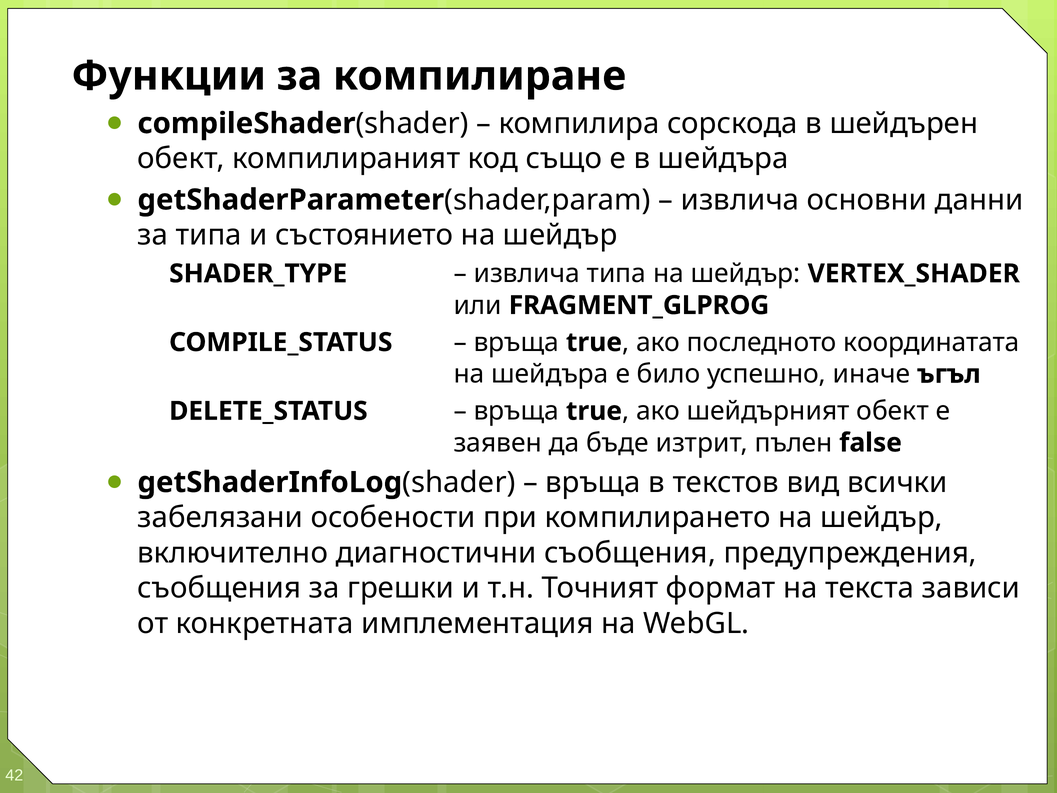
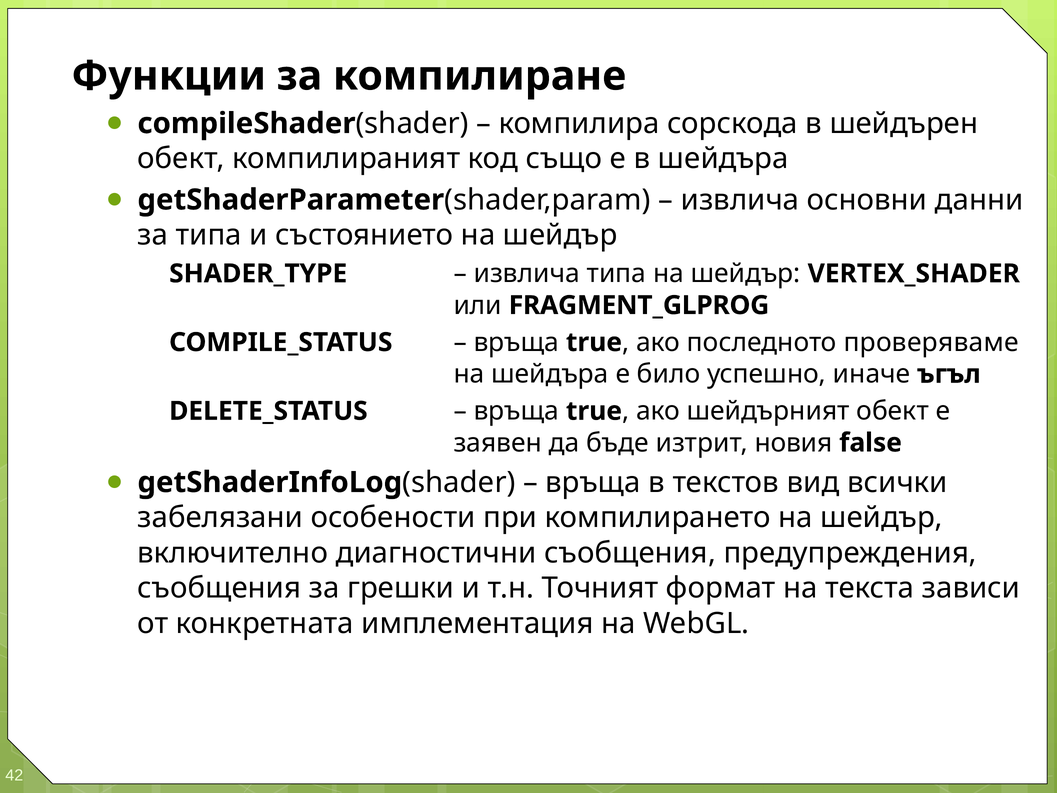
координатата: координатата -> проверяваме
пълен: пълен -> новия
